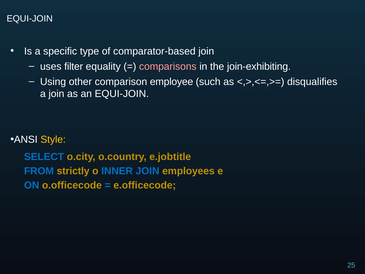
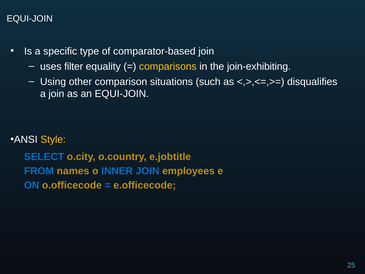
comparisons colour: pink -> yellow
employee: employee -> situations
strictly: strictly -> names
